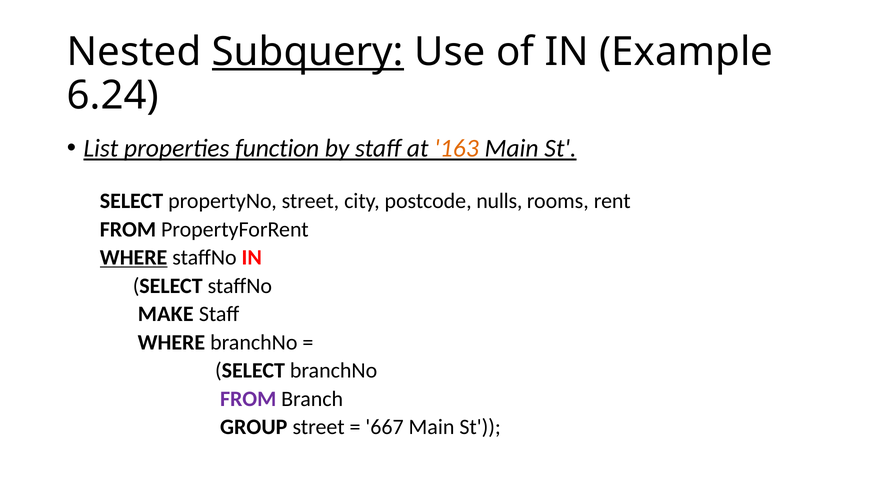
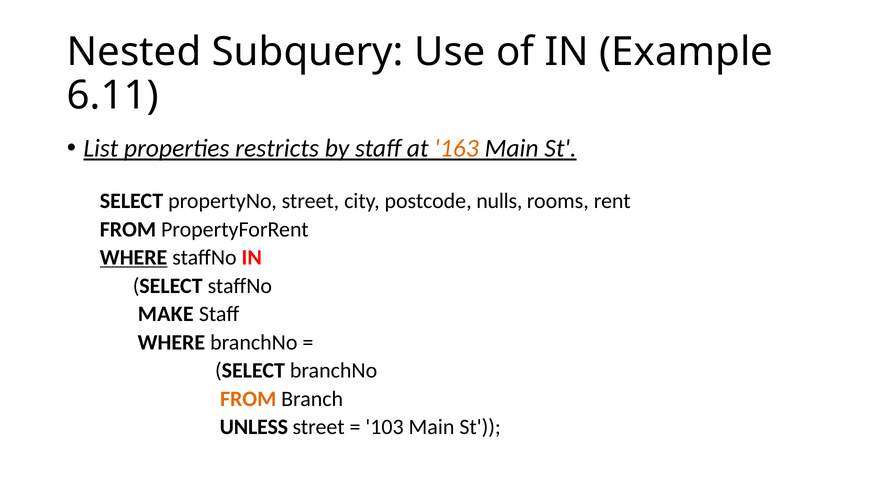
Subquery underline: present -> none
6.24: 6.24 -> 6.11
function: function -> restricts
FROM at (248, 399) colour: purple -> orange
GROUP: GROUP -> UNLESS
667: 667 -> 103
